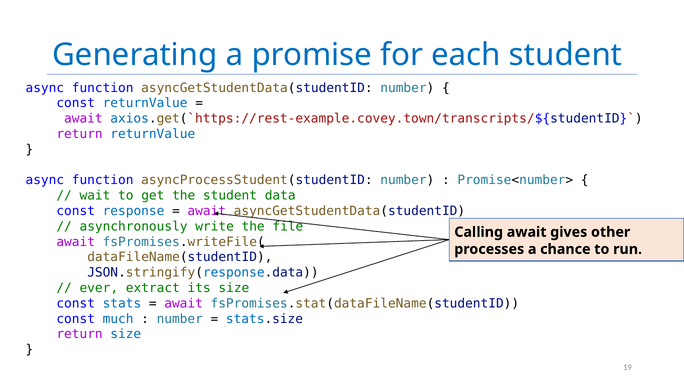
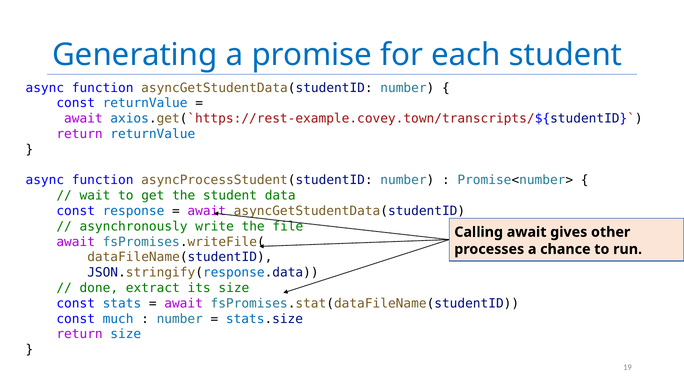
ever: ever -> done
